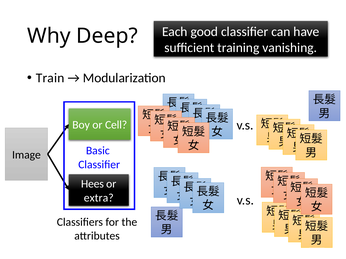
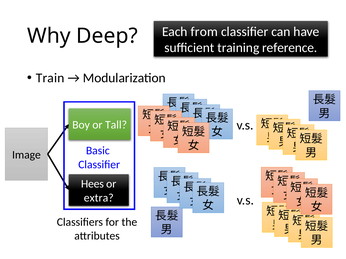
good: good -> from
vanishing: vanishing -> reference
Cell: Cell -> Tall
